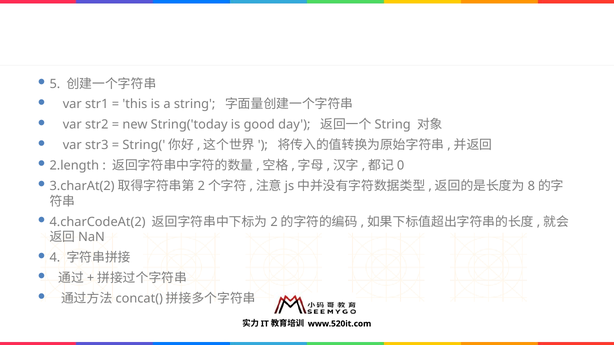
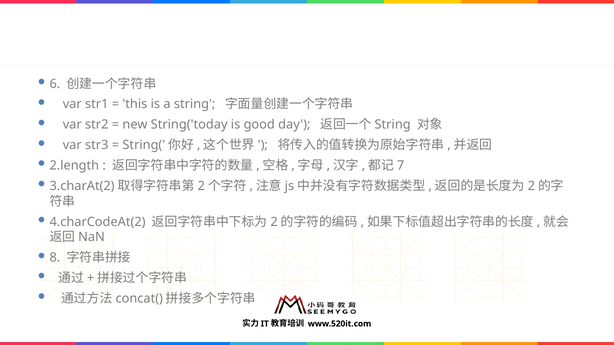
5: 5 -> 6
0: 0 -> 7
8 at (531, 186): 8 -> 2
4: 4 -> 8
